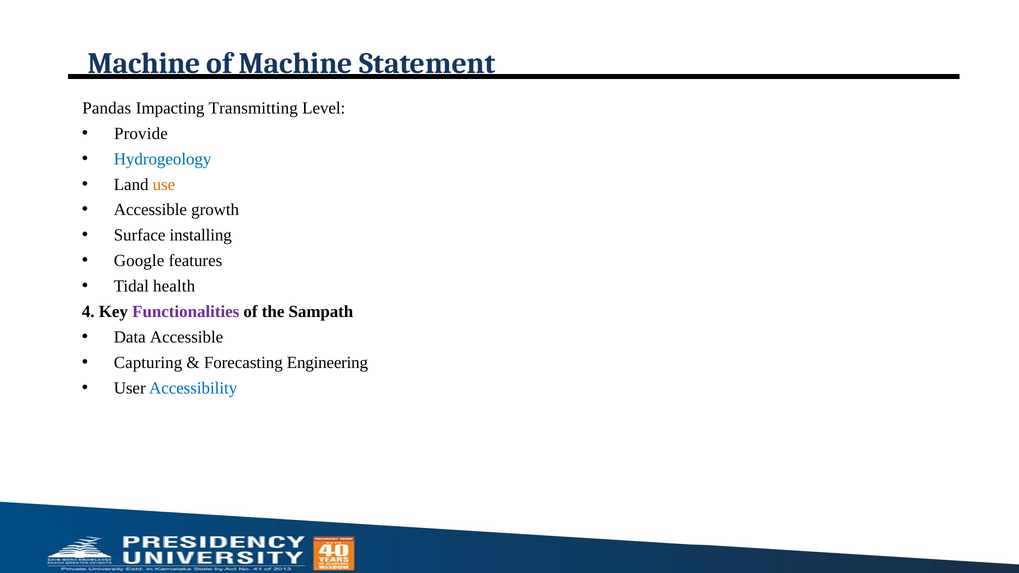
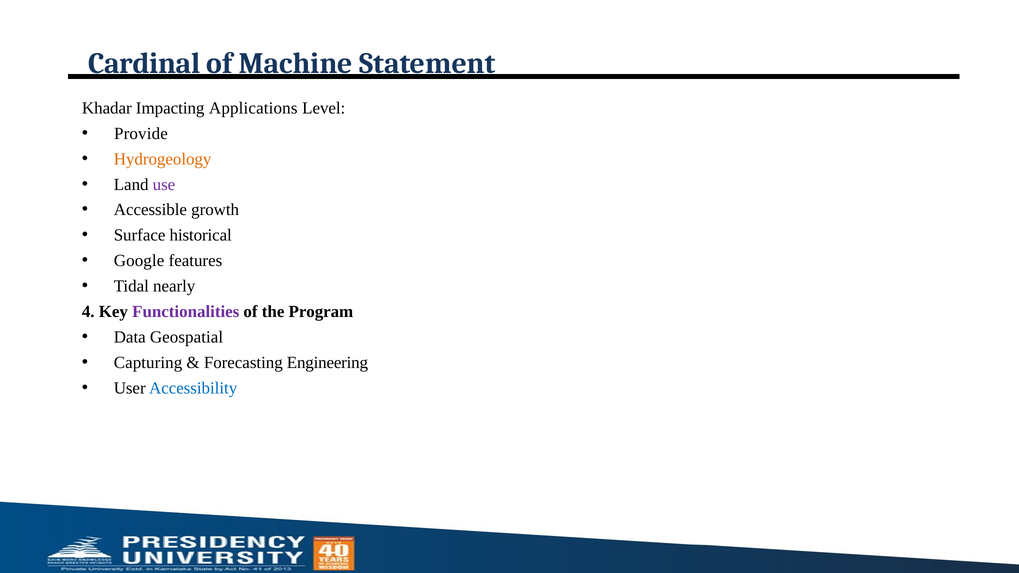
Machine at (144, 63): Machine -> Cardinal
Pandas: Pandas -> Khadar
Transmitting: Transmitting -> Applications
Hydrogeology colour: blue -> orange
use colour: orange -> purple
installing: installing -> historical
health: health -> nearly
Sampath: Sampath -> Program
Data Accessible: Accessible -> Geospatial
